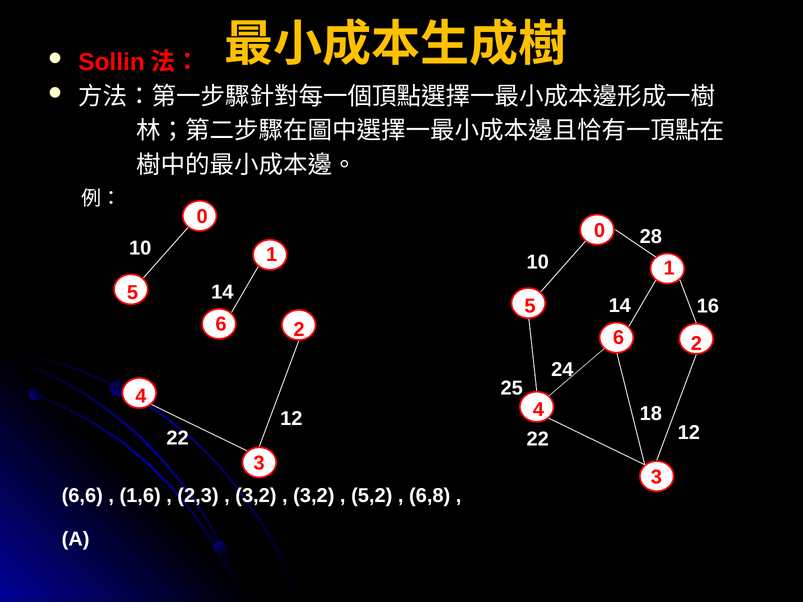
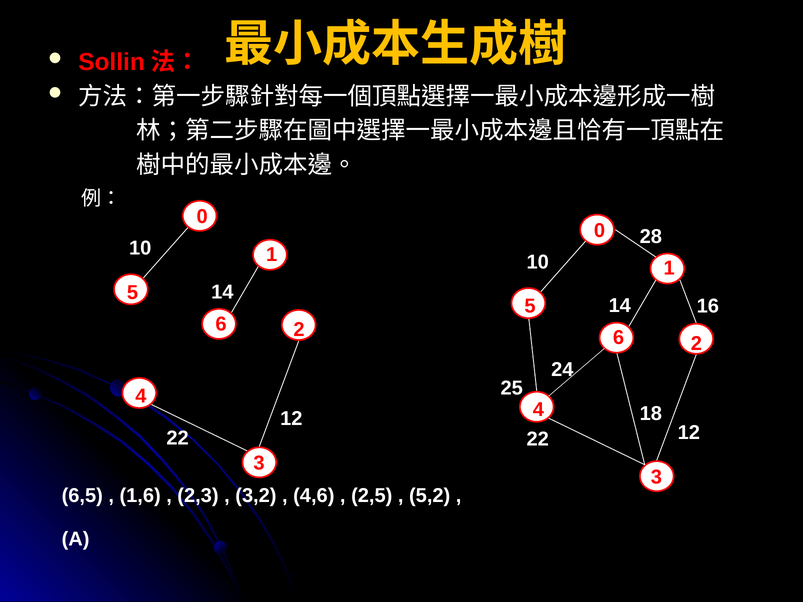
6,6: 6,6 -> 6,5
3,2 at (314, 496): 3,2 -> 4,6
5,2: 5,2 -> 2,5
6,8: 6,8 -> 5,2
